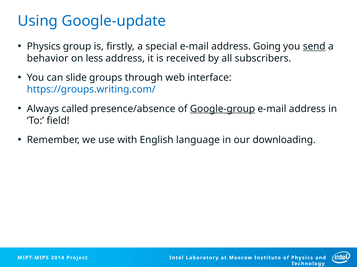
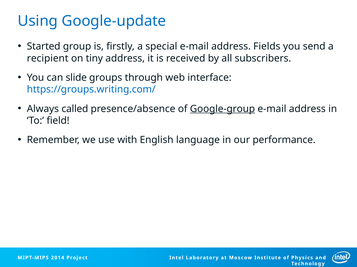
Physics at (44, 47): Physics -> Started
Going: Going -> Fields
send underline: present -> none
behavior: behavior -> recipient
less: less -> tiny
downloading: downloading -> performance
